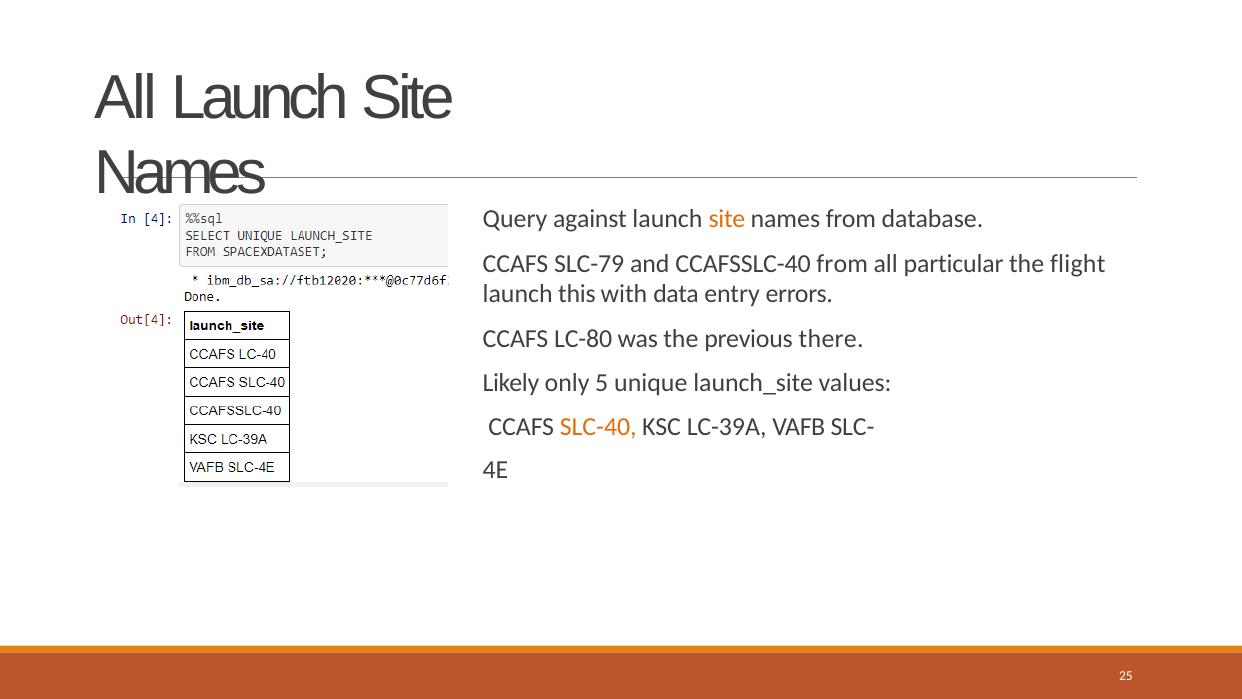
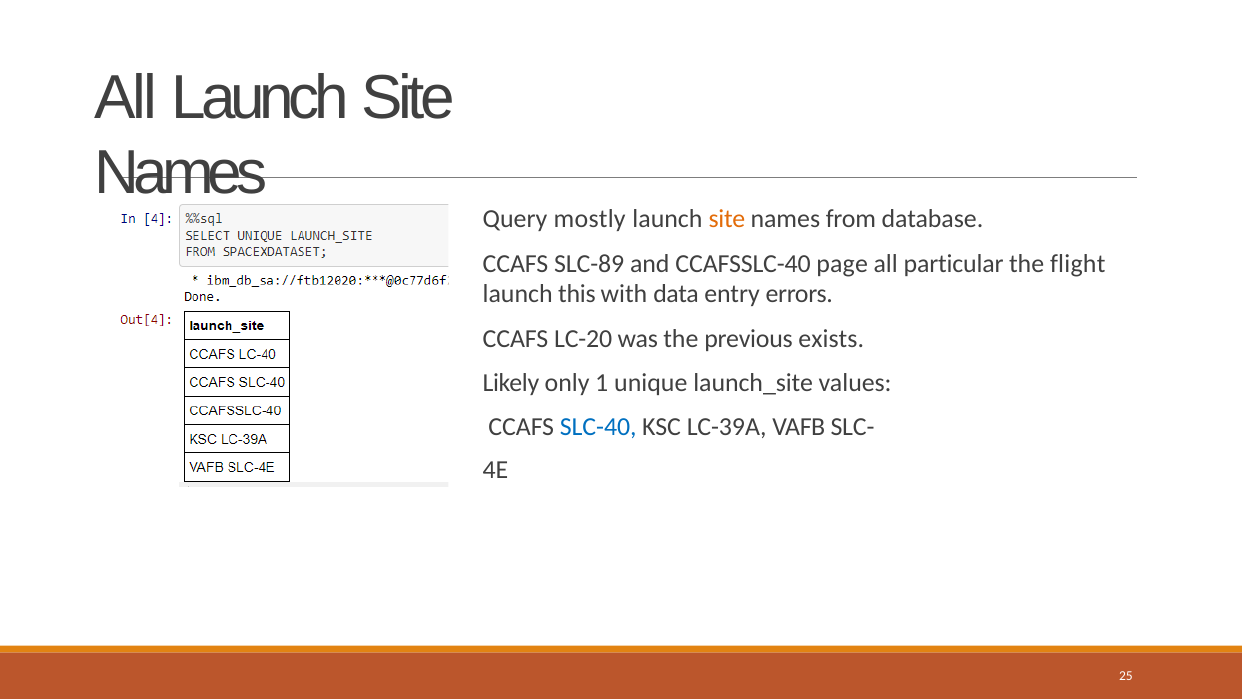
against: against -> mostly
SLC-79: SLC-79 -> SLC-89
CCAFSSLC-40 from: from -> page
LC-80: LC-80 -> LC-20
there: there -> exists
5: 5 -> 1
SLC-40 colour: orange -> blue
